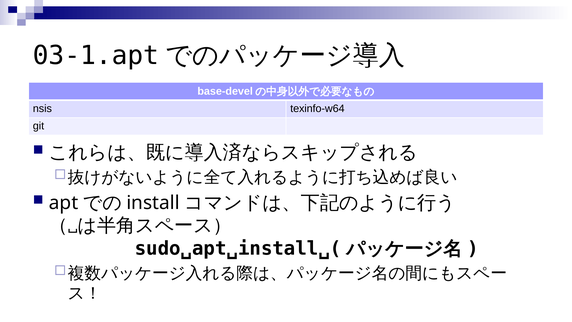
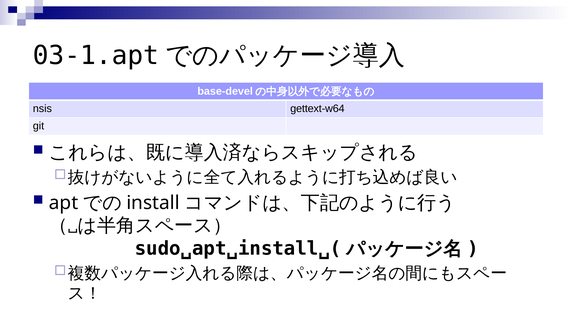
texinfo-w64: texinfo-w64 -> gettext-w64
